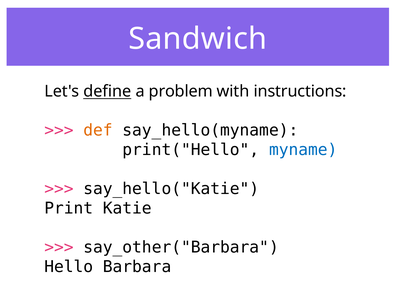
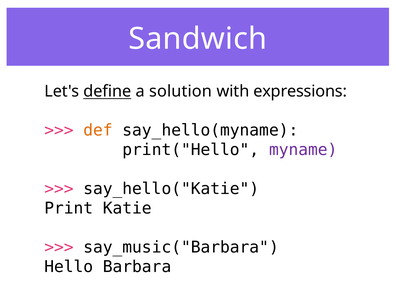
problem: problem -> solution
instructions: instructions -> expressions
myname colour: blue -> purple
say_other("Barbara: say_other("Barbara -> say_music("Barbara
